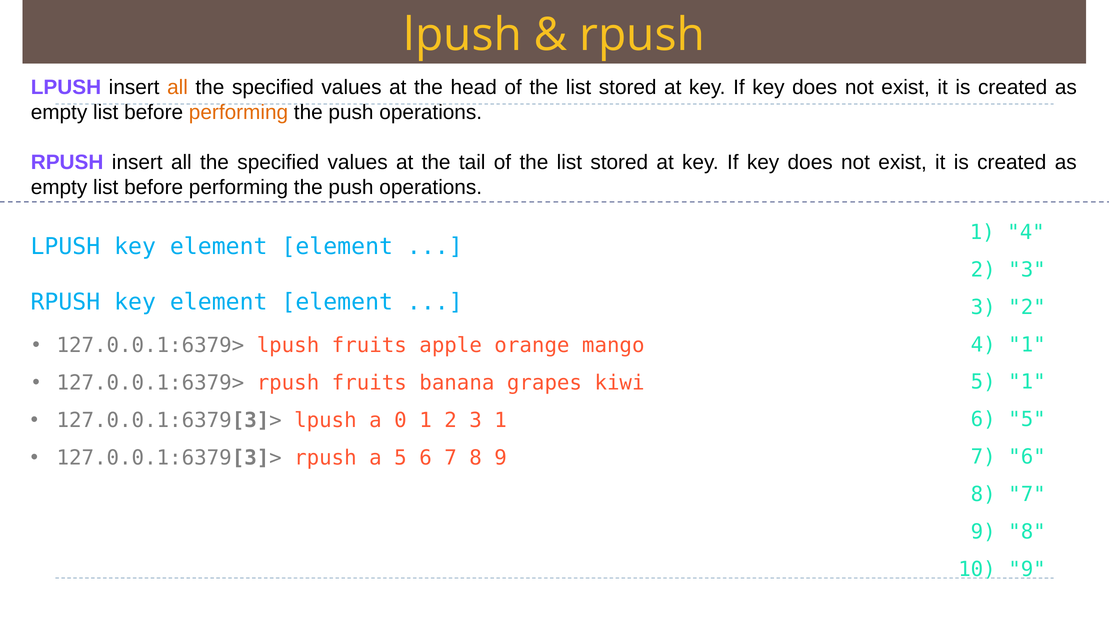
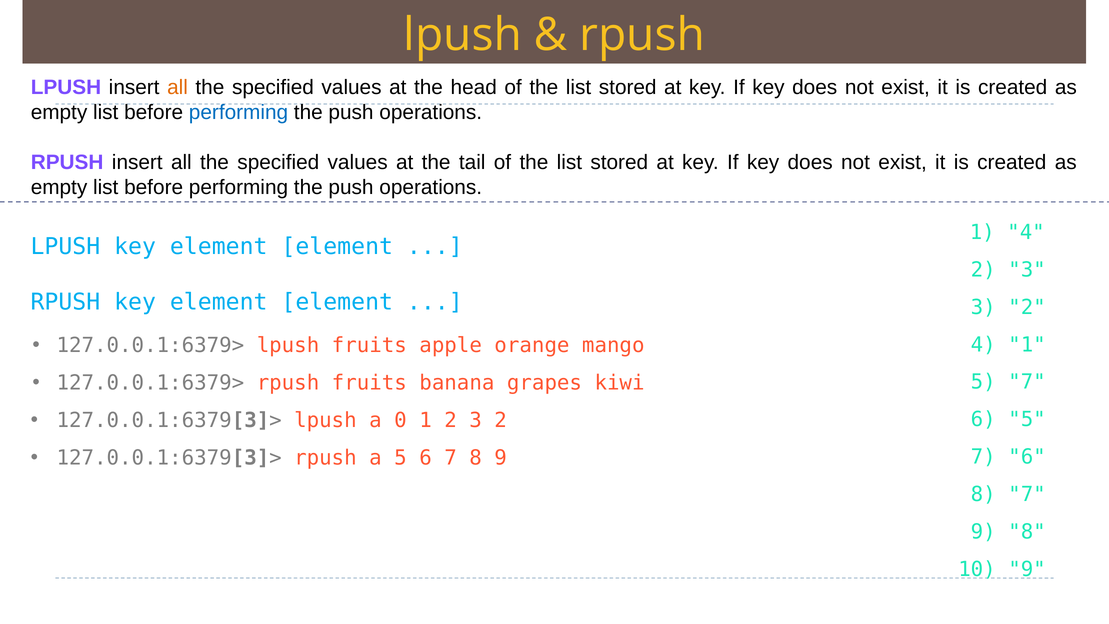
performing at (239, 112) colour: orange -> blue
1 at (1027, 382): 1 -> 7
2 3 1: 1 -> 2
